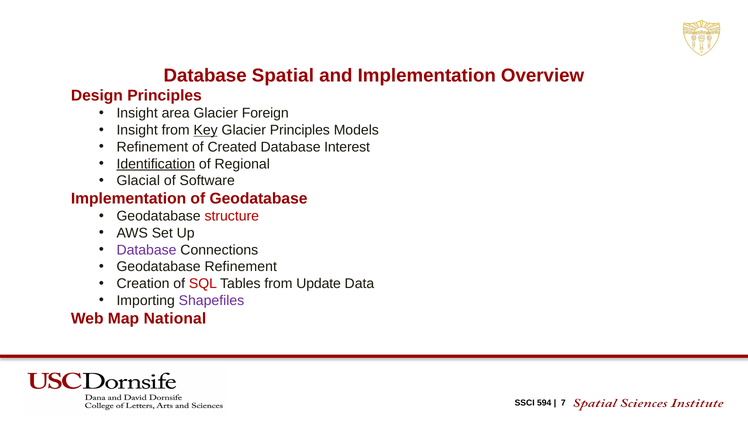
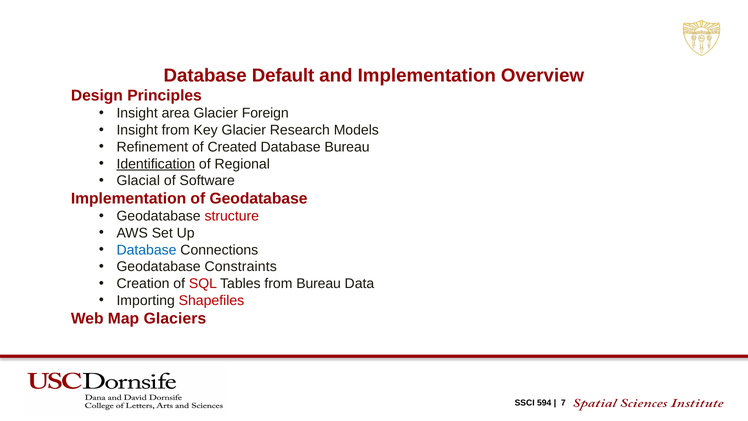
Spatial: Spatial -> Default
Key underline: present -> none
Glacier Principles: Principles -> Research
Database Interest: Interest -> Bureau
Database at (146, 250) colour: purple -> blue
Geodatabase Refinement: Refinement -> Constraints
from Update: Update -> Bureau
Shapefiles colour: purple -> red
National: National -> Glaciers
